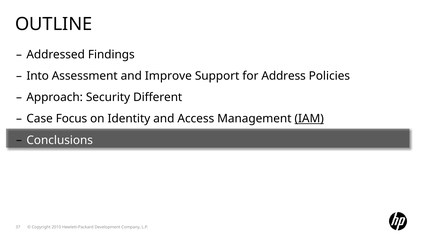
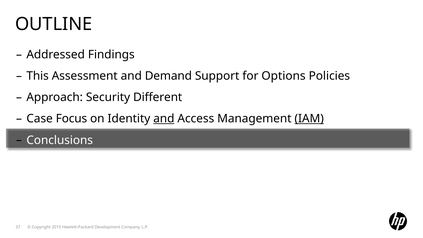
Into: Into -> This
Improve: Improve -> Demand
Address: Address -> Options
and at (164, 119) underline: none -> present
